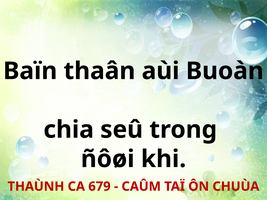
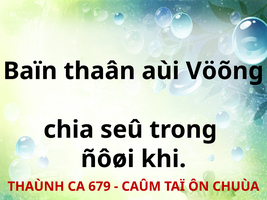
Buoàn: Buoàn -> Vöõng
